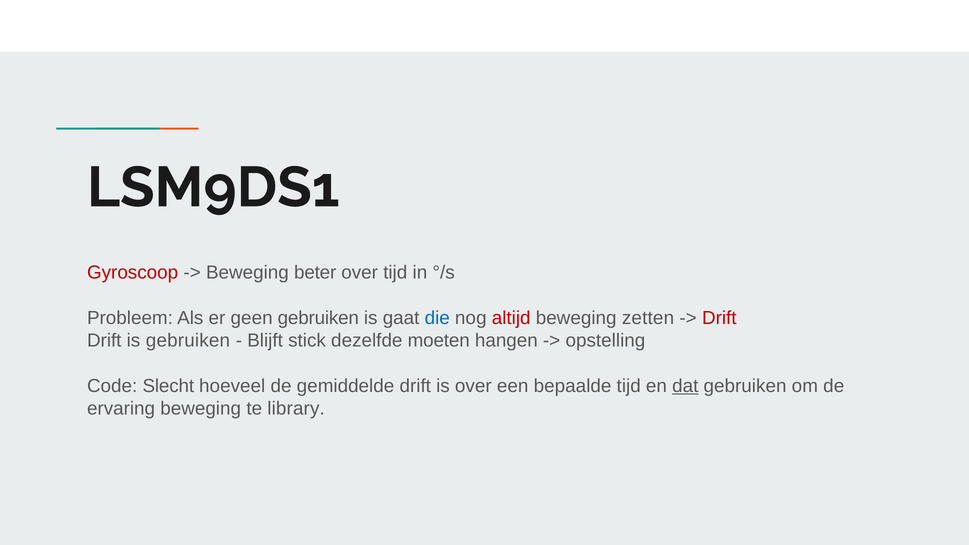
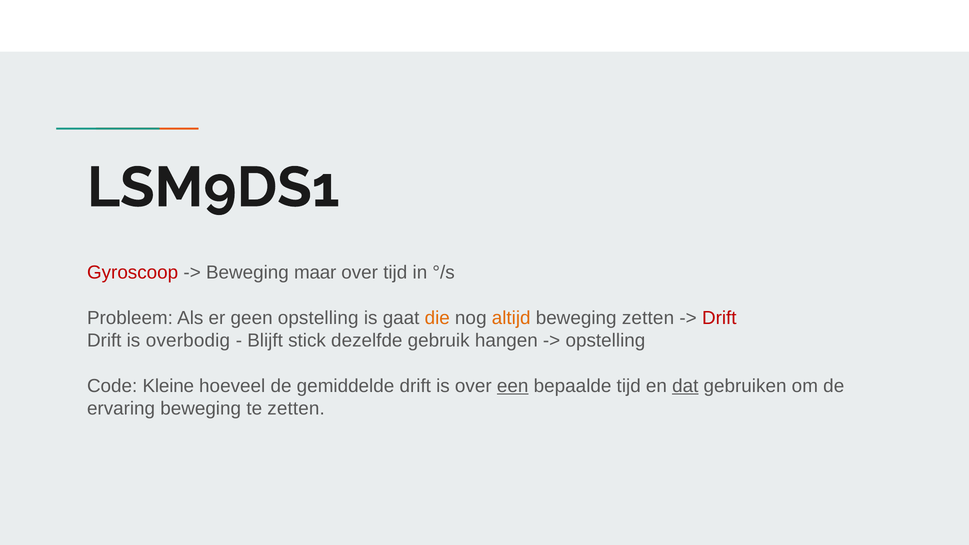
beter: beter -> maar
geen gebruiken: gebruiken -> opstelling
die colour: blue -> orange
altijd colour: red -> orange
is gebruiken: gebruiken -> overbodig
moeten: moeten -> gebruik
Slecht: Slecht -> Kleine
een underline: none -> present
te library: library -> zetten
